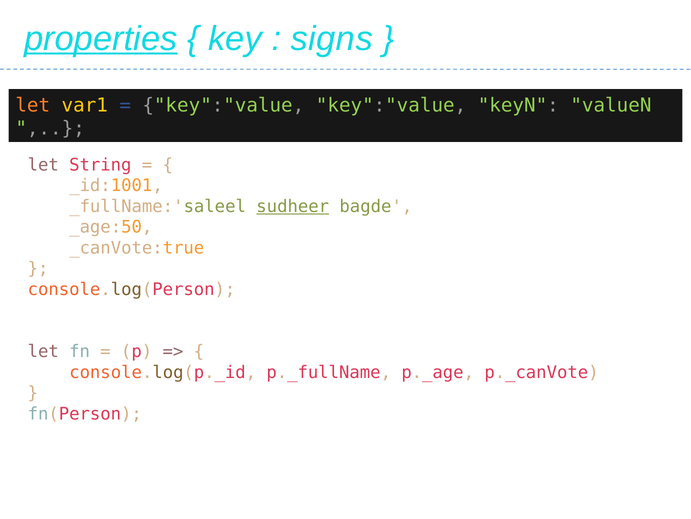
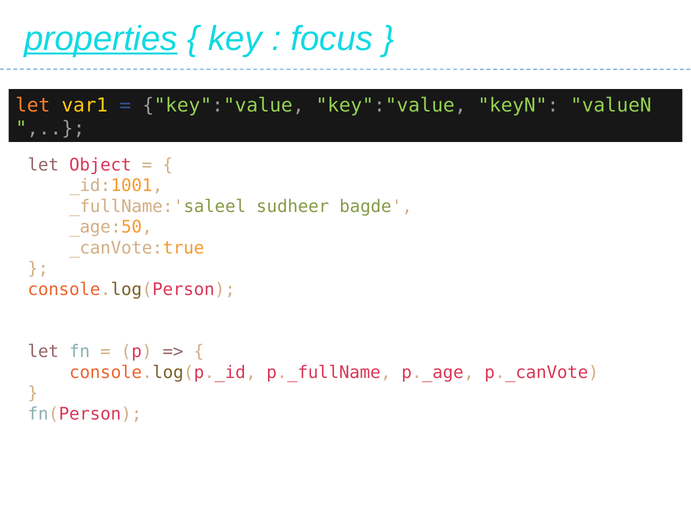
signs: signs -> focus
String: String -> Object
sudheer underline: present -> none
